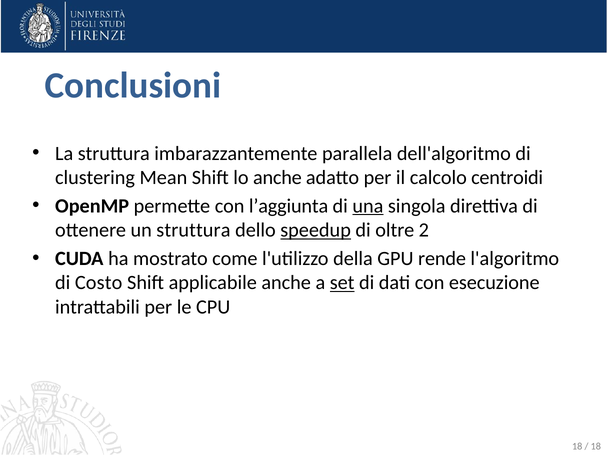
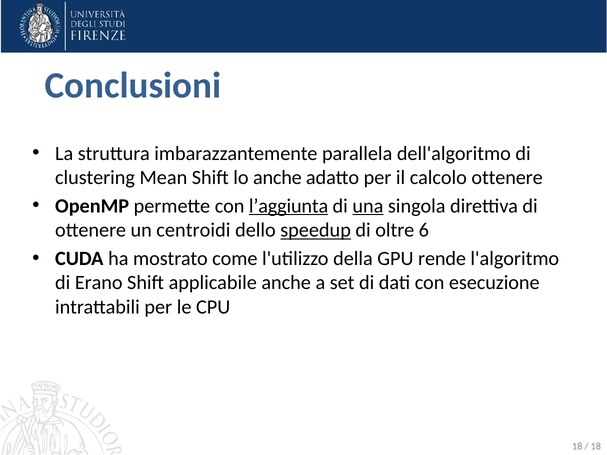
calcolo centroidi: centroidi -> ottenere
l’aggiunta underline: none -> present
un struttura: struttura -> centroidi
2: 2 -> 6
Costo: Costo -> Erano
set underline: present -> none
